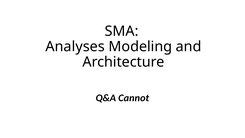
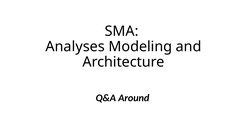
Cannot: Cannot -> Around
